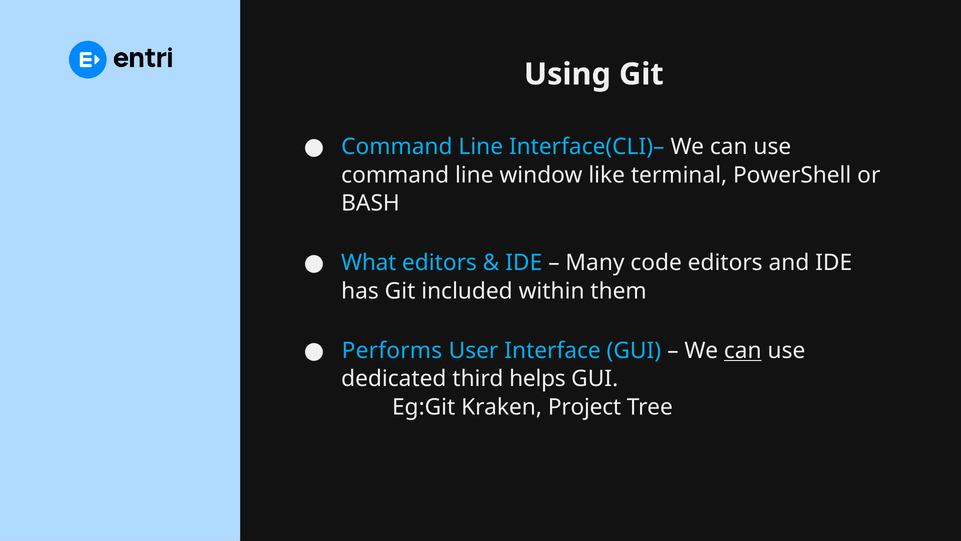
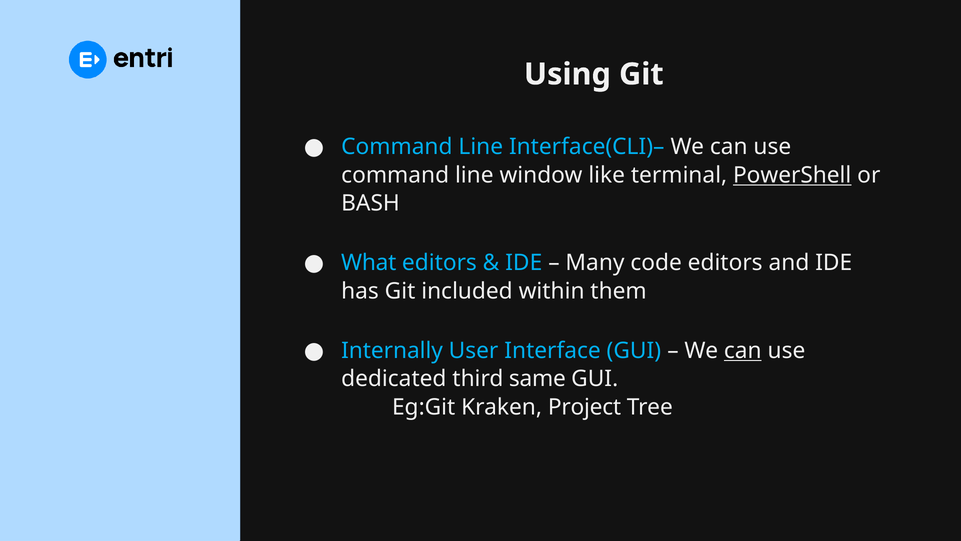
PowerShell underline: none -> present
Performs: Performs -> Internally
helps: helps -> same
